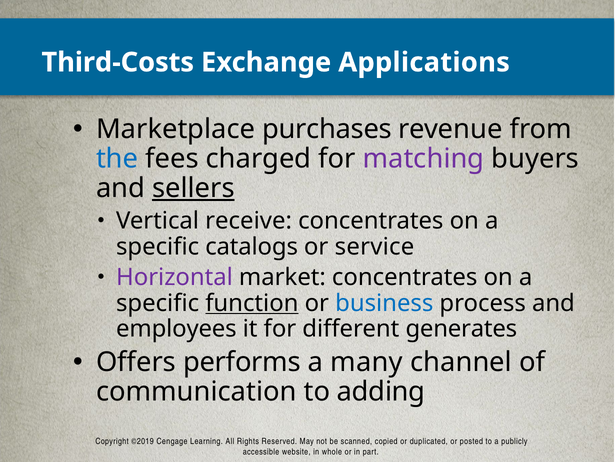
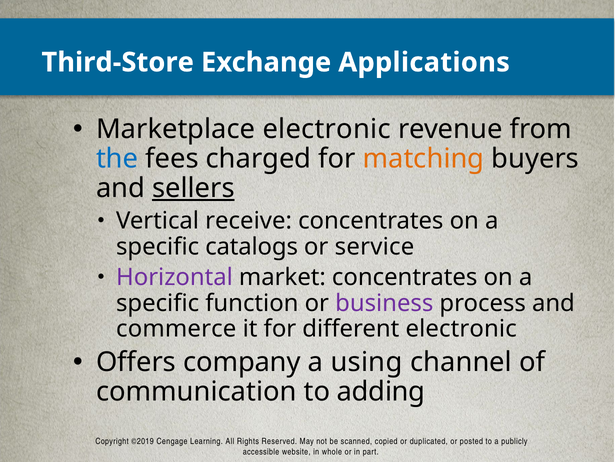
Third-Costs: Third-Costs -> Third-Store
Marketplace purchases: purchases -> electronic
matching colour: purple -> orange
function underline: present -> none
business colour: blue -> purple
employees: employees -> commerce
different generates: generates -> electronic
performs: performs -> company
many: many -> using
